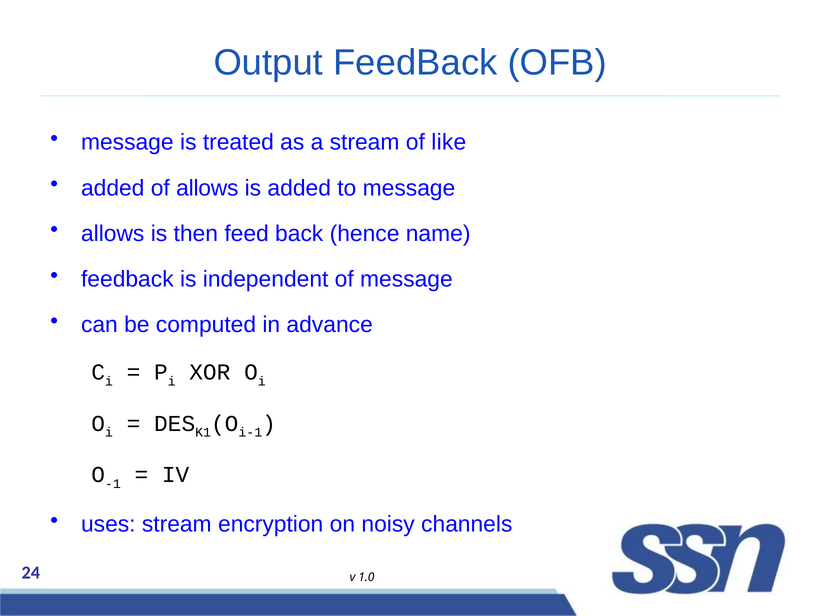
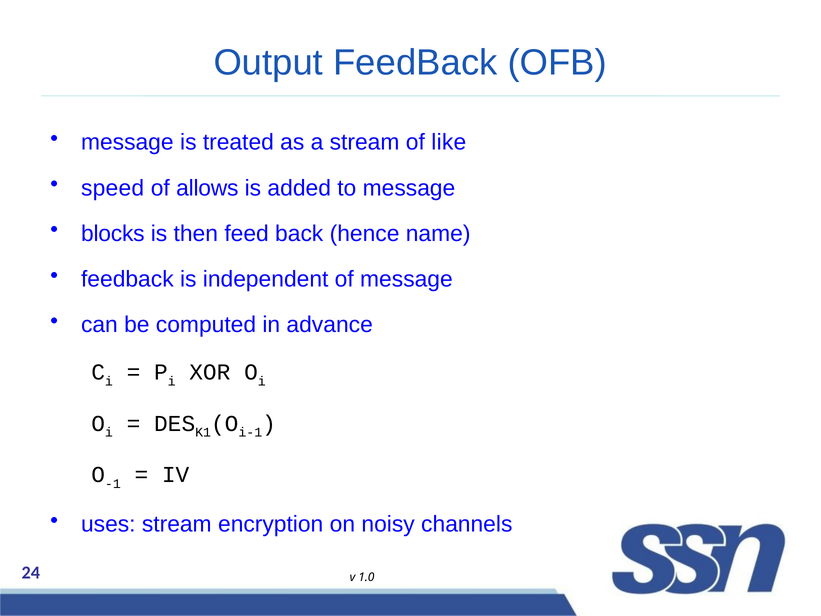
added at (113, 188): added -> speed
allows at (113, 234): allows -> blocks
